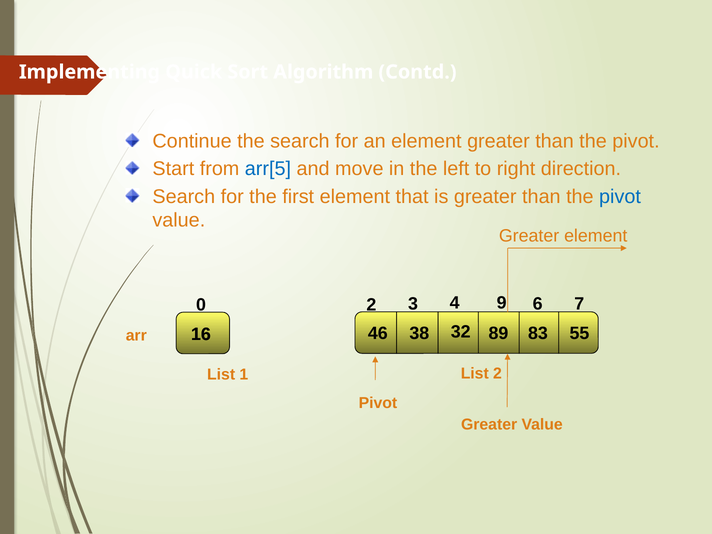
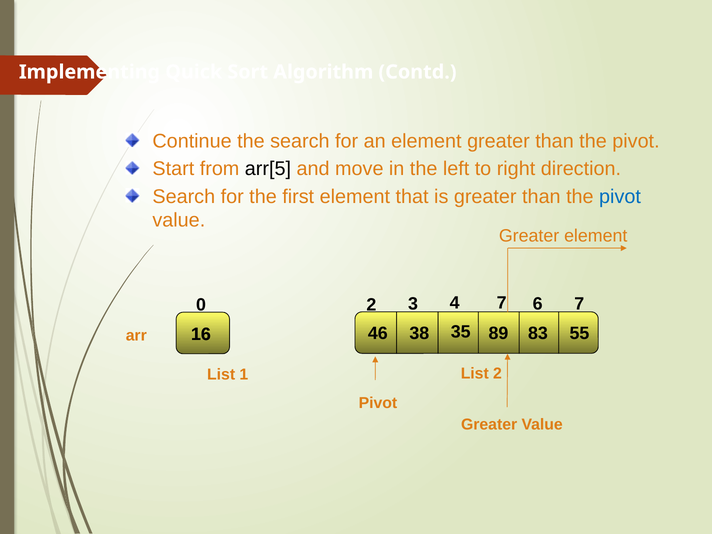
arr[5 colour: blue -> black
3 9: 9 -> 7
32: 32 -> 35
